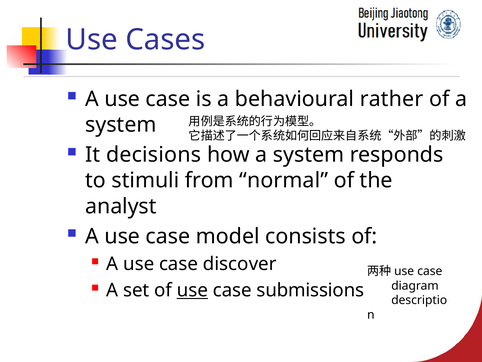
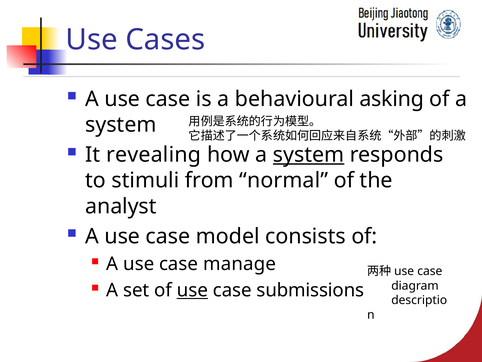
rather: rather -> asking
decisions: decisions -> revealing
system at (309, 155) underline: none -> present
discover: discover -> manage
